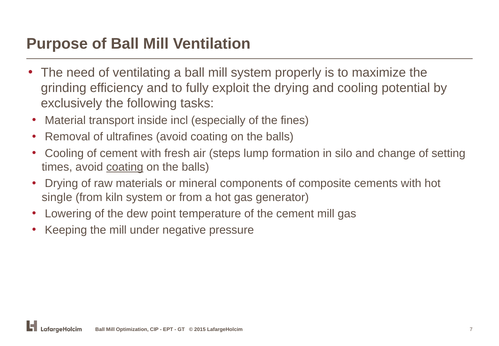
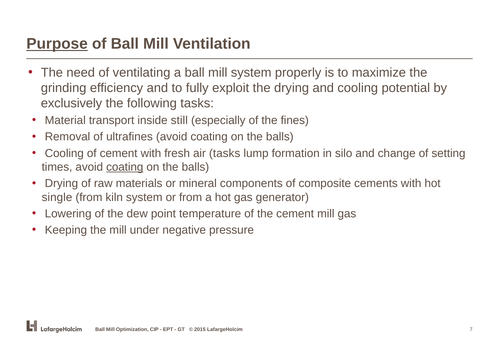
Purpose underline: none -> present
incl: incl -> still
air steps: steps -> tasks
